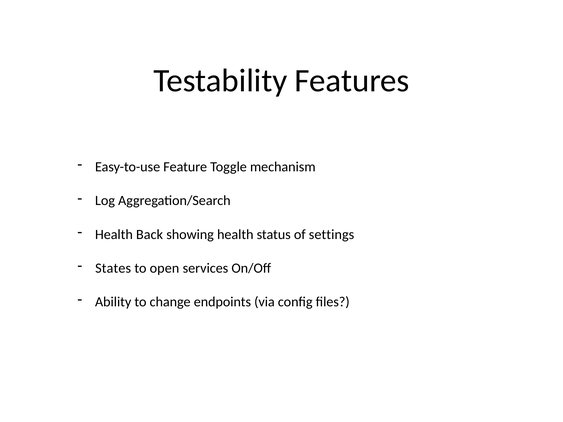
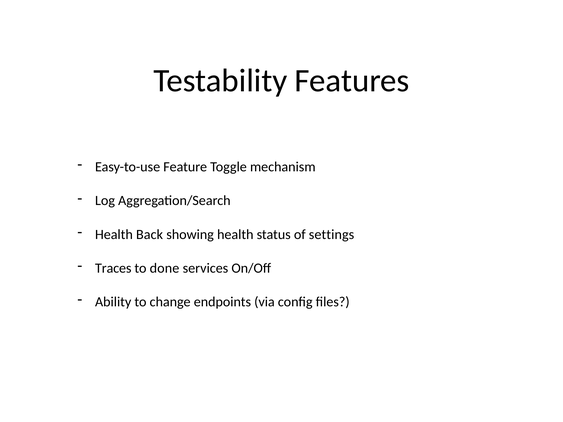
States: States -> Traces
open: open -> done
